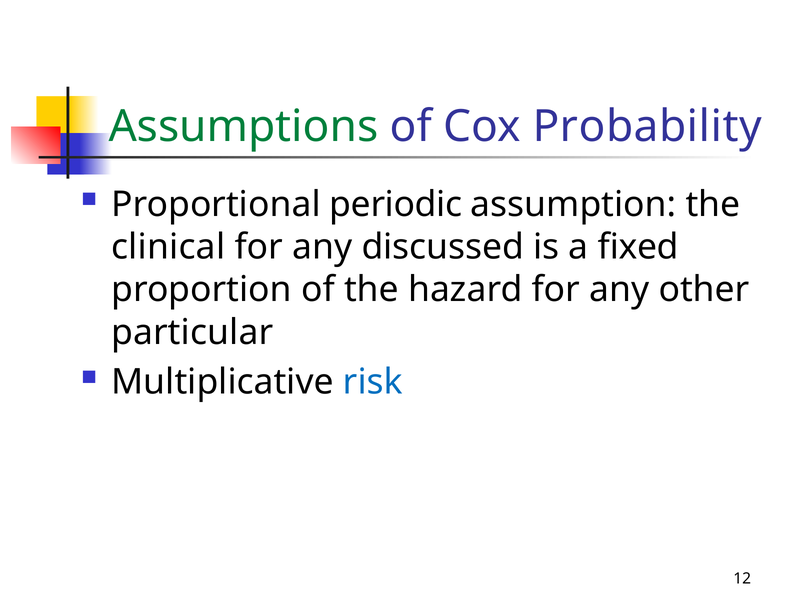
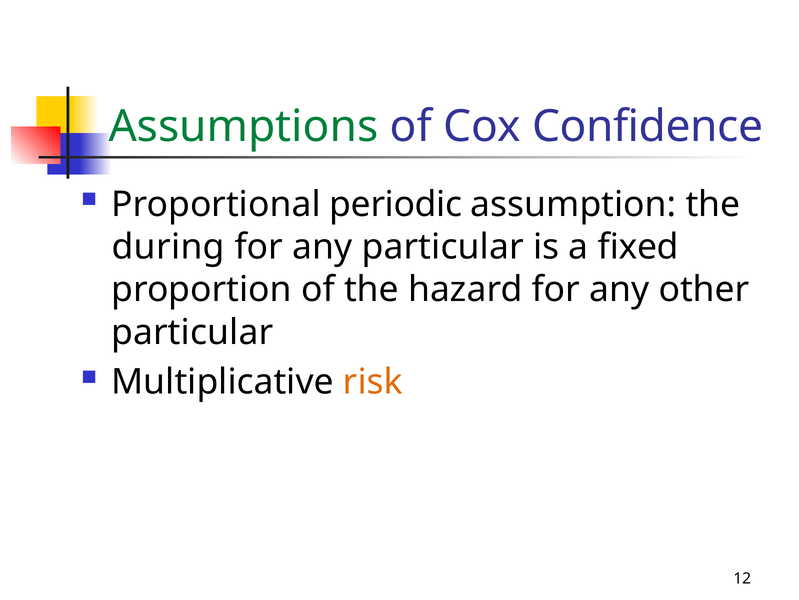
Probability: Probability -> Confidence
clinical: clinical -> during
any discussed: discussed -> particular
risk colour: blue -> orange
